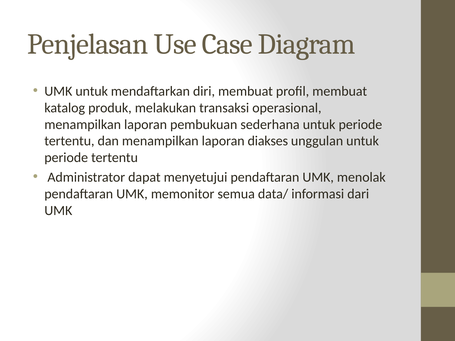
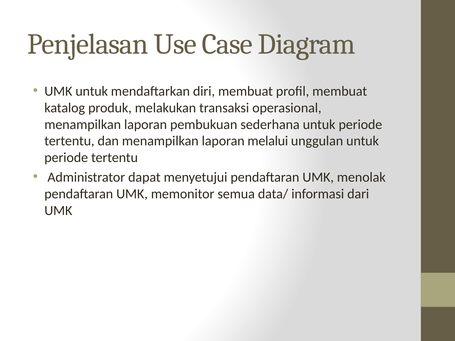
diakses: diakses -> melalui
